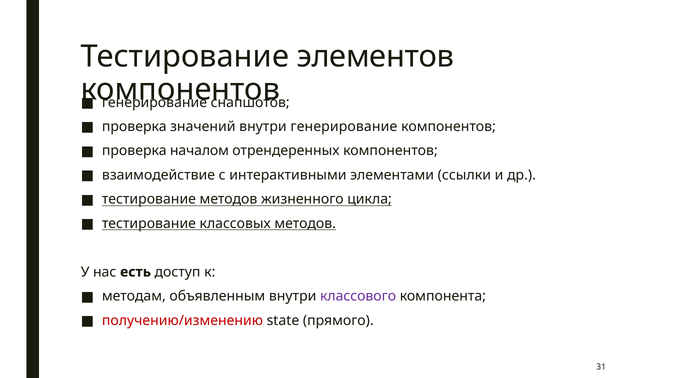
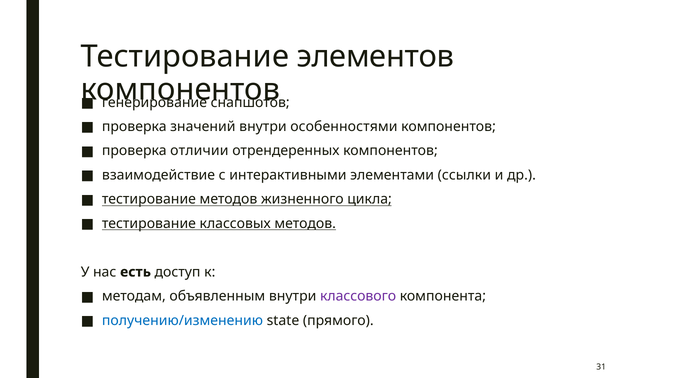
внутри генерирование: генерирование -> особенностями
началом: началом -> отличии
получению/изменению colour: red -> blue
